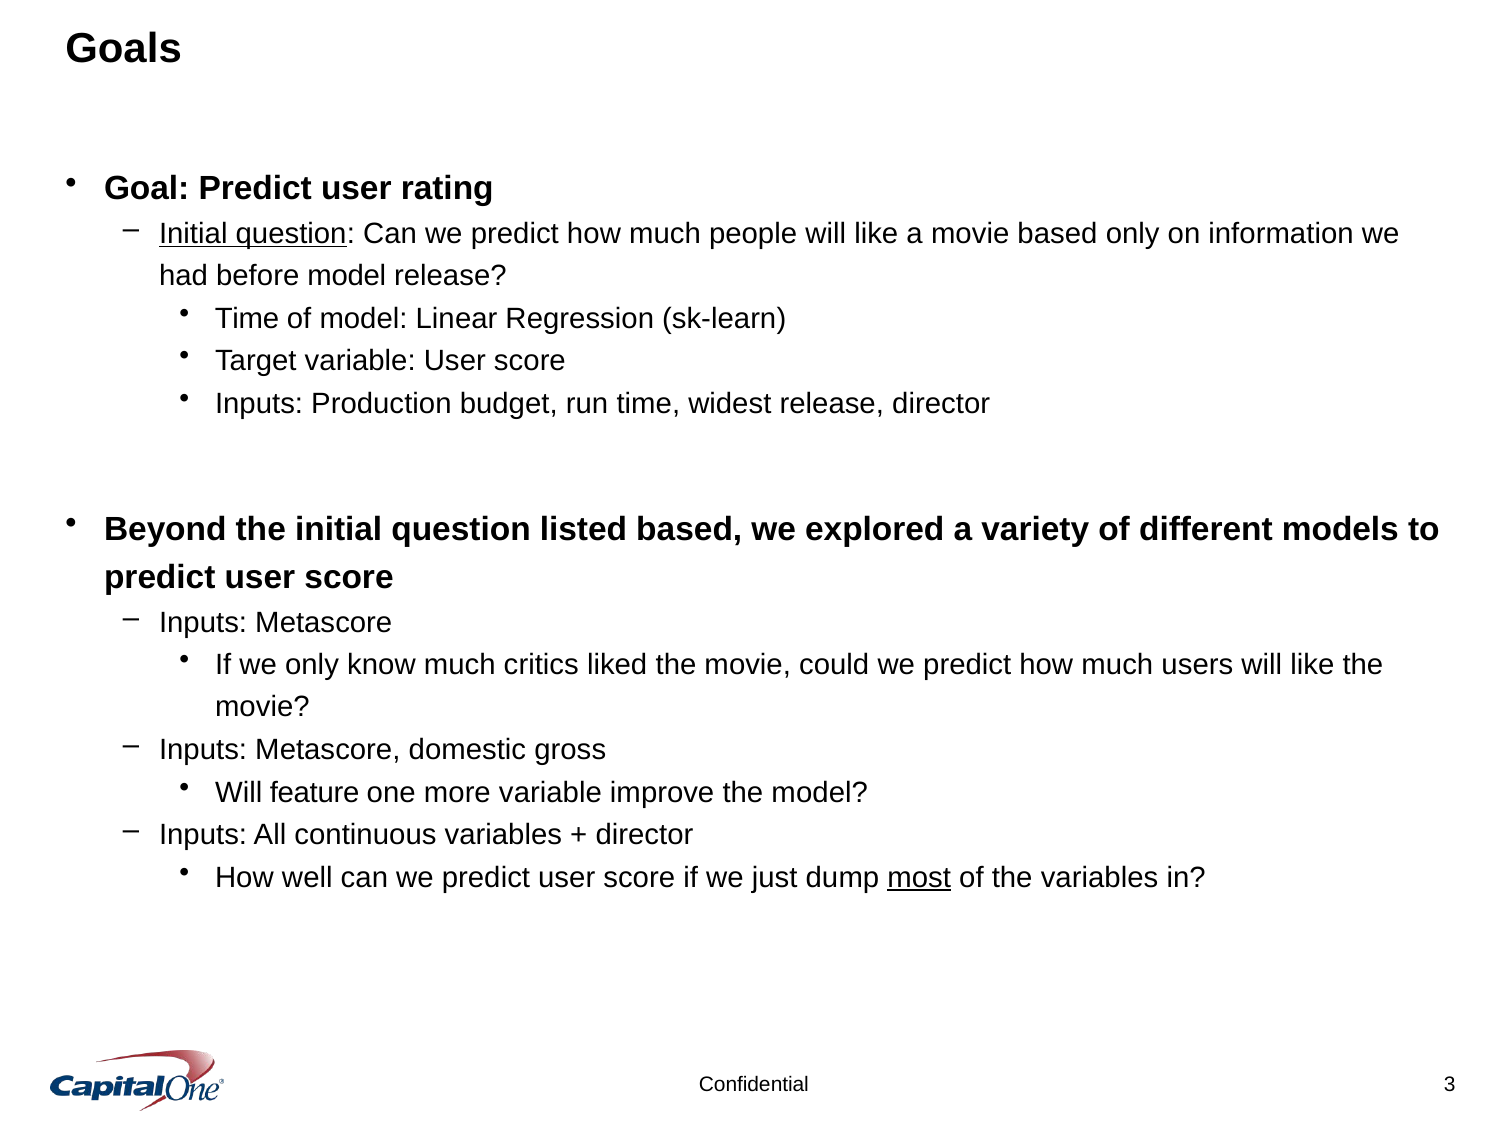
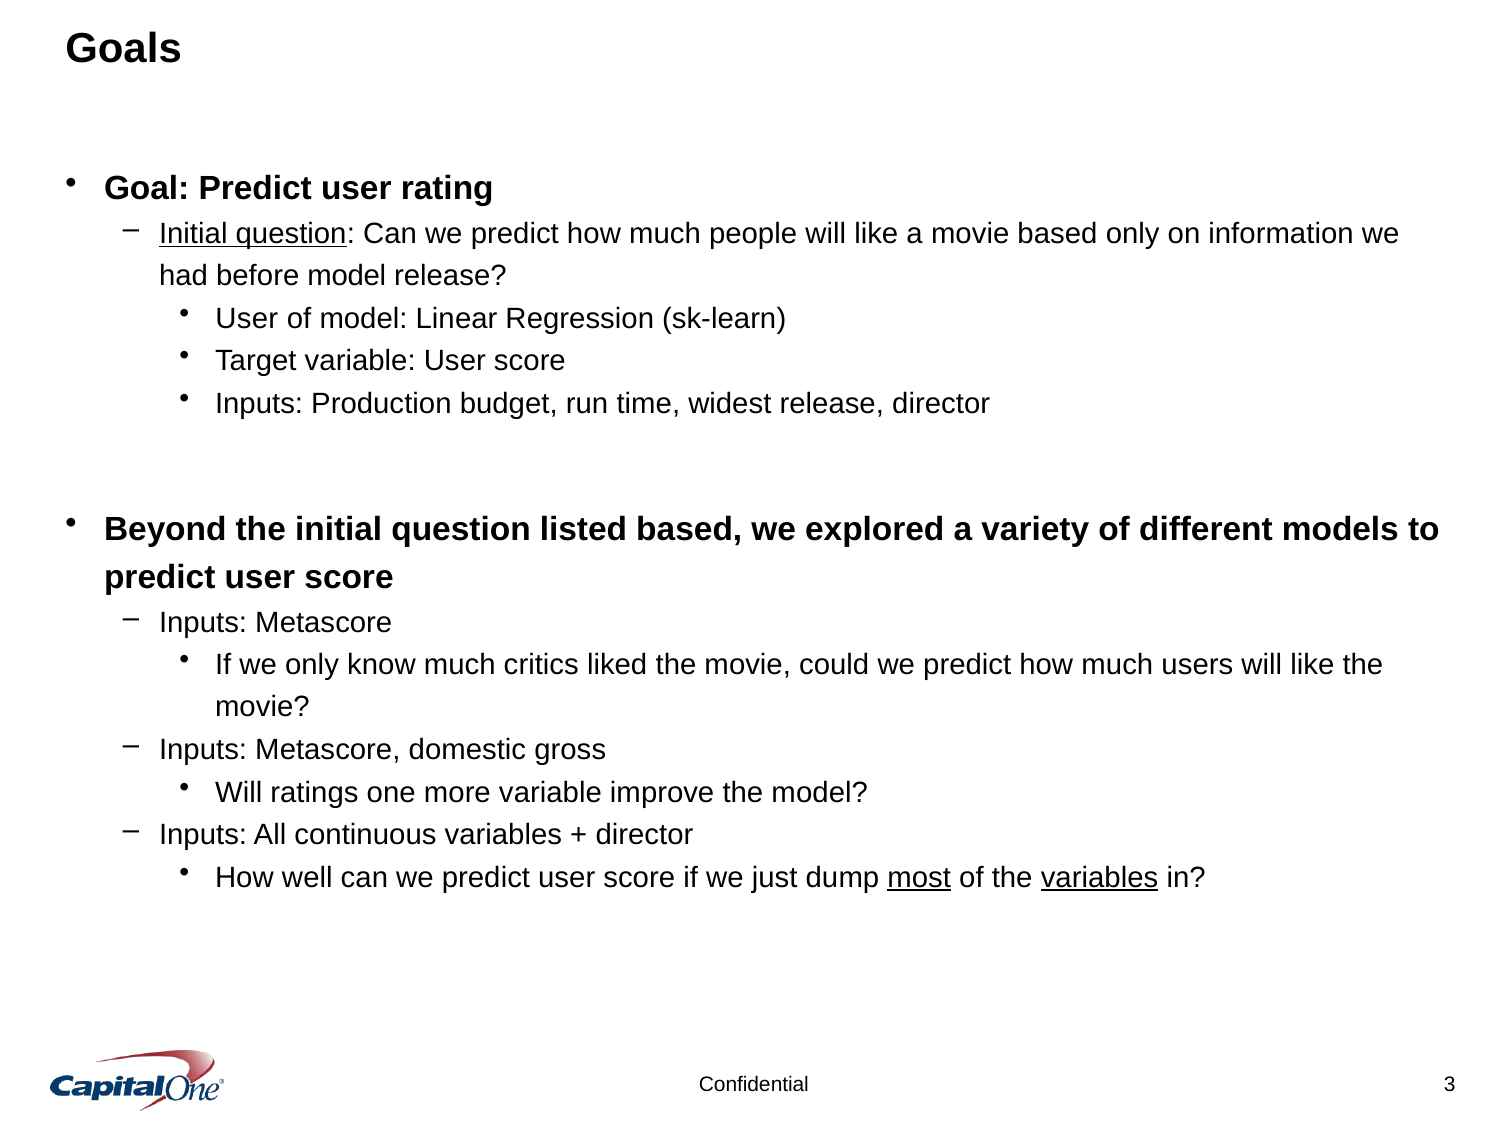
Time at (247, 318): Time -> User
feature: feature -> ratings
variables at (1100, 878) underline: none -> present
